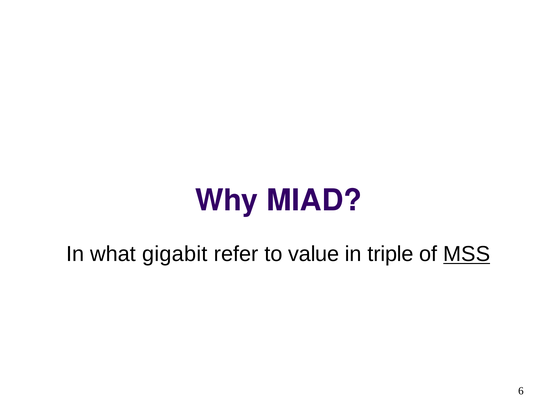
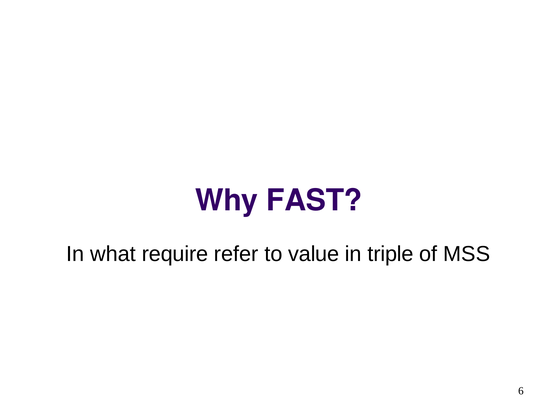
MIAD: MIAD -> FAST
gigabit: gigabit -> require
MSS underline: present -> none
